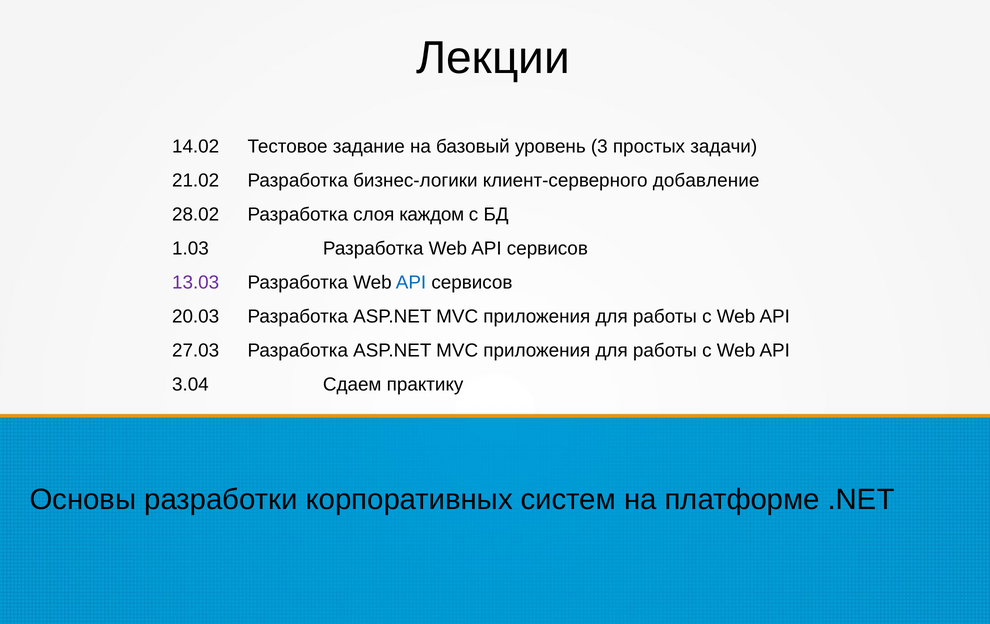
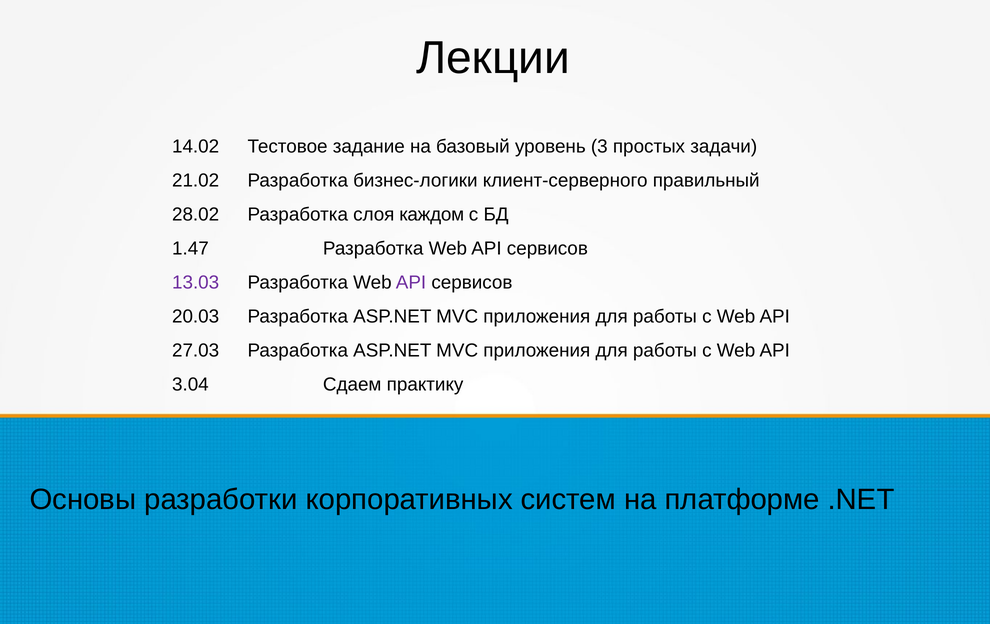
добавление: добавление -> правильный
1.03: 1.03 -> 1.47
API at (411, 282) colour: blue -> purple
